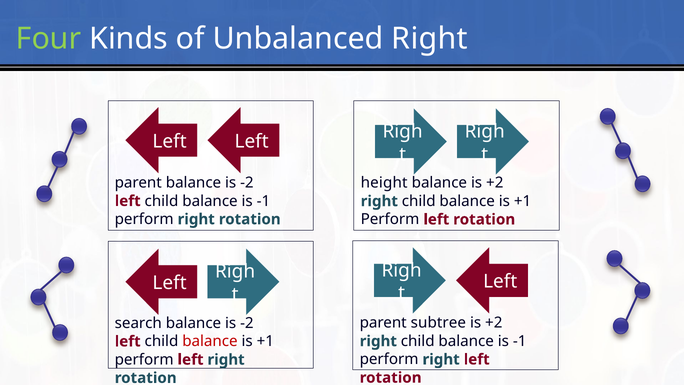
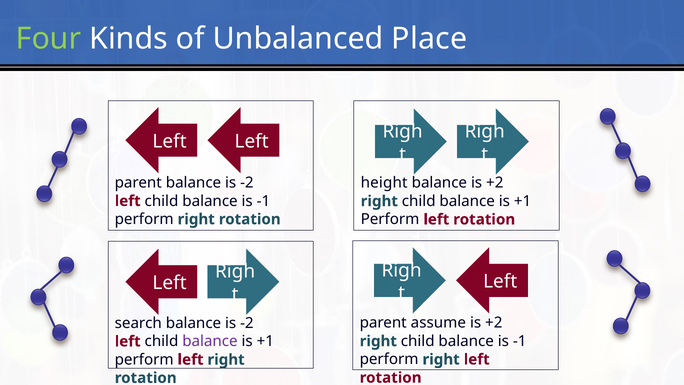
Unbalanced Right: Right -> Place
subtree: subtree -> assume
balance at (210, 341) colour: red -> purple
